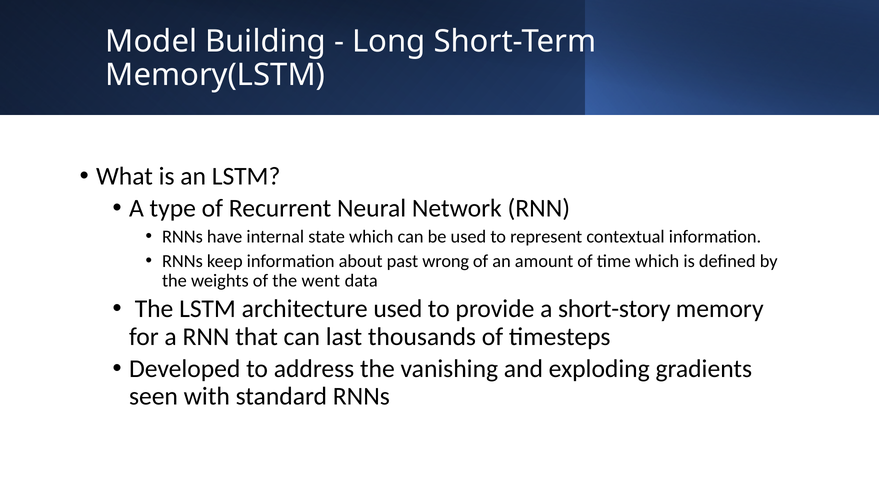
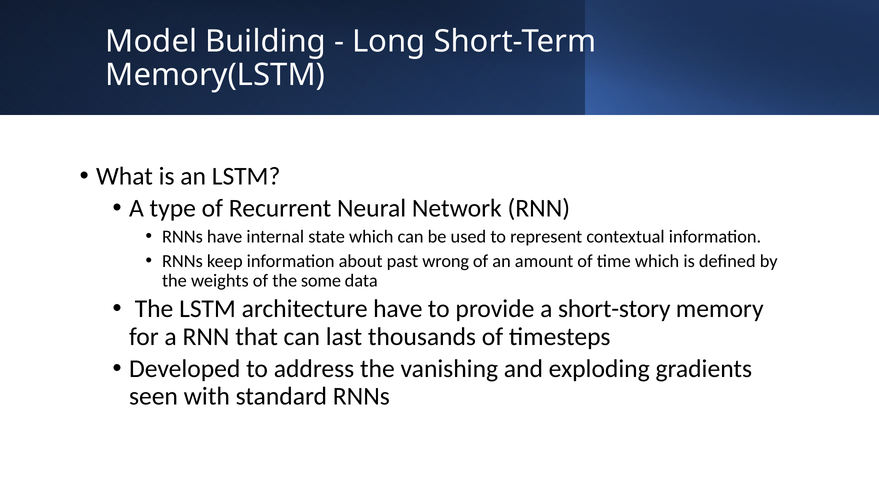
went: went -> some
architecture used: used -> have
